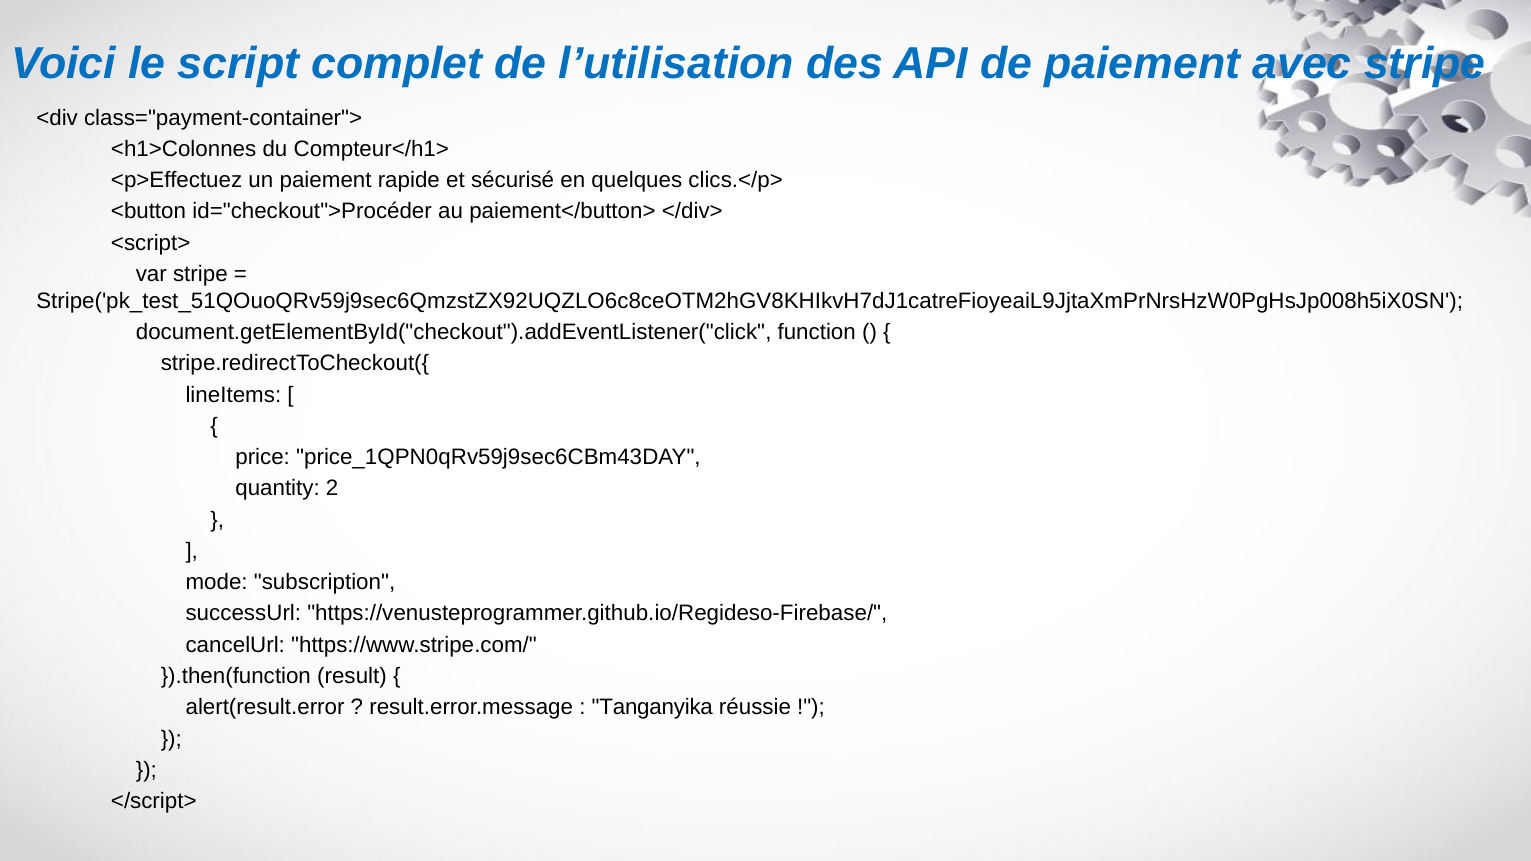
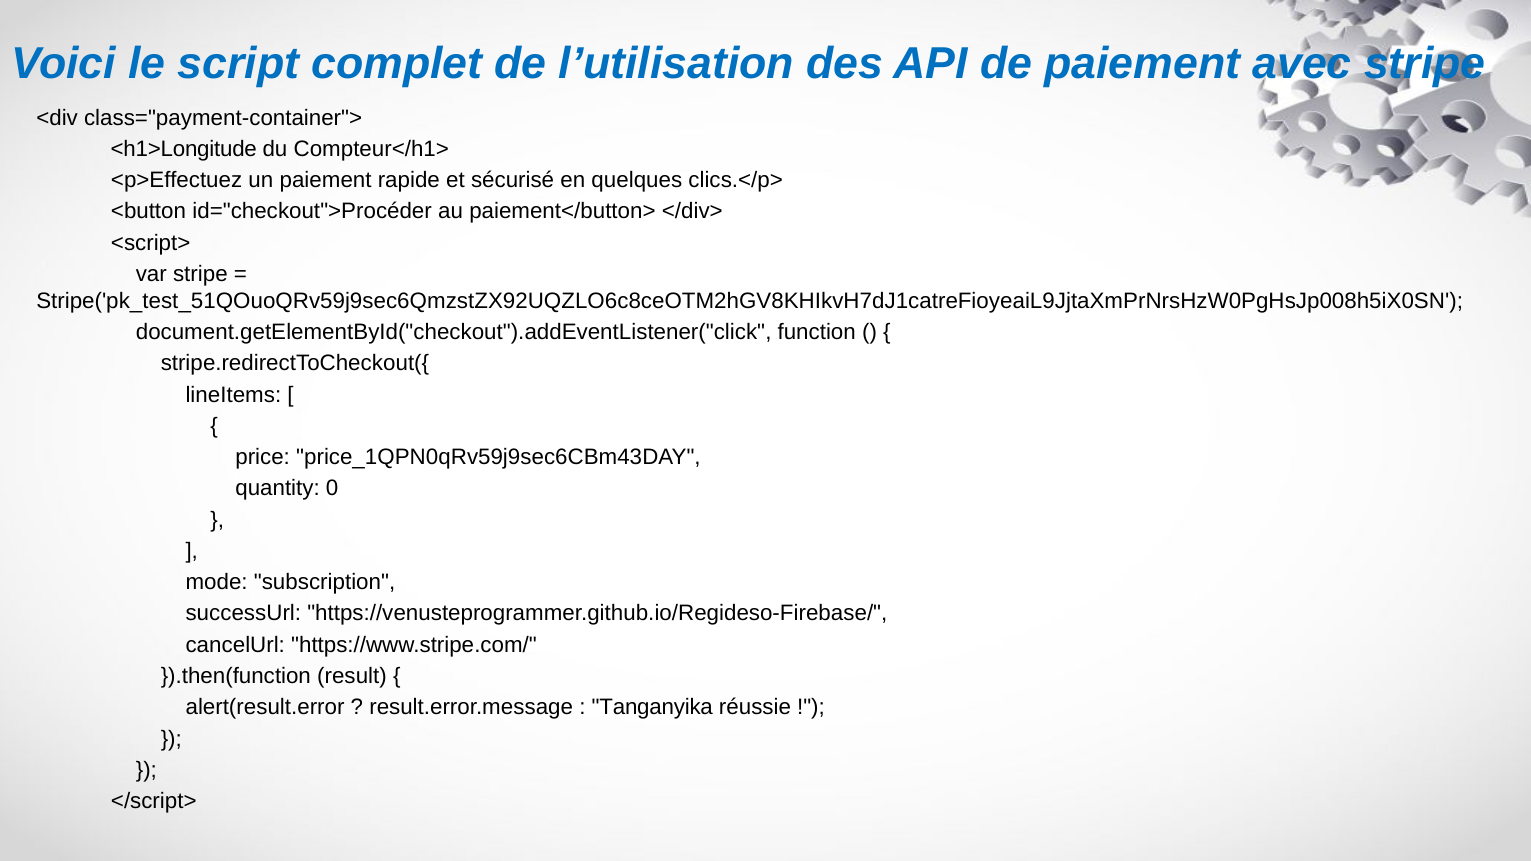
<h1>Colonnes: <h1>Colonnes -> <h1>Longitude
2: 2 -> 0
